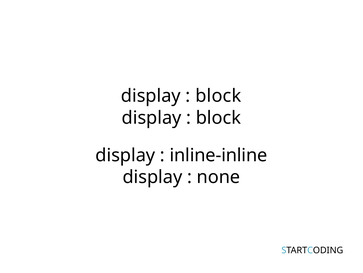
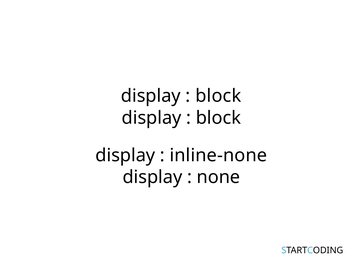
inline-inline: inline-inline -> inline-none
